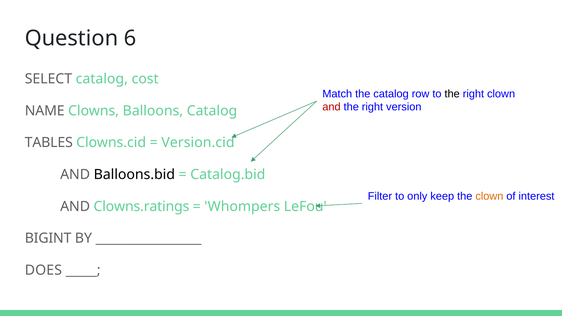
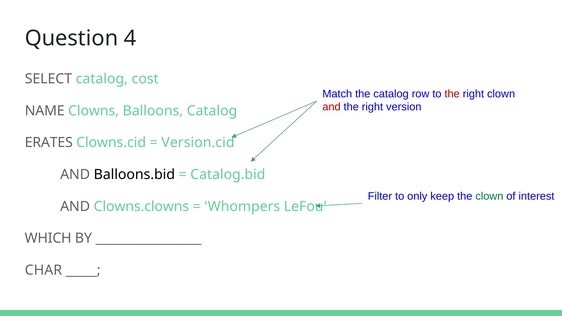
6: 6 -> 4
the at (452, 94) colour: black -> red
TABLES: TABLES -> ERATES
clown at (489, 196) colour: orange -> green
Clowns.ratings: Clowns.ratings -> Clowns.clowns
BIGINT: BIGINT -> WHICH
DOES: DOES -> CHAR
